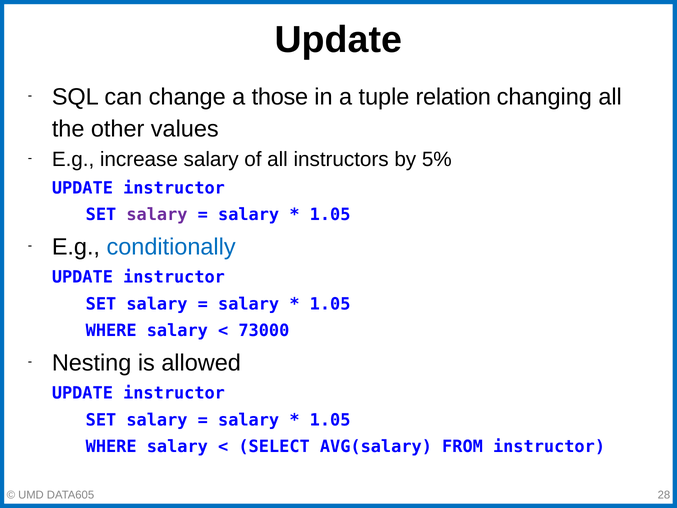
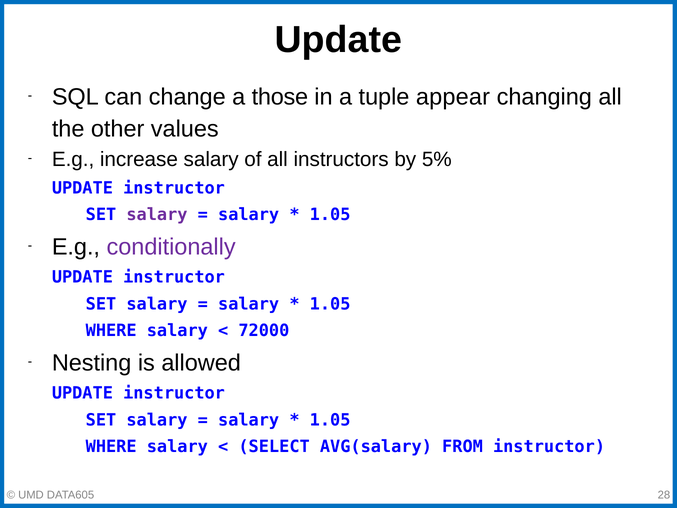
relation: relation -> appear
conditionally colour: blue -> purple
73000: 73000 -> 72000
